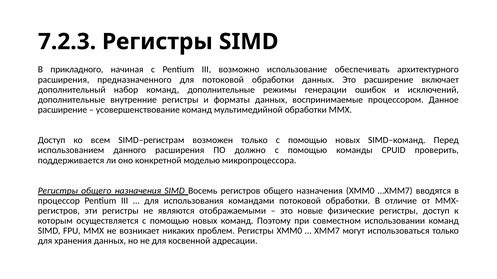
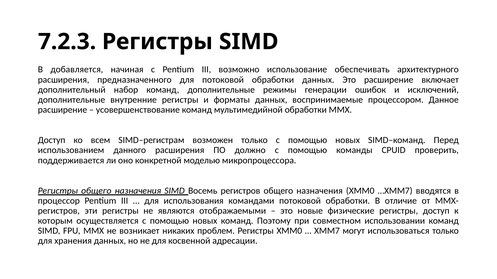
прикладного: прикладного -> добавляется
